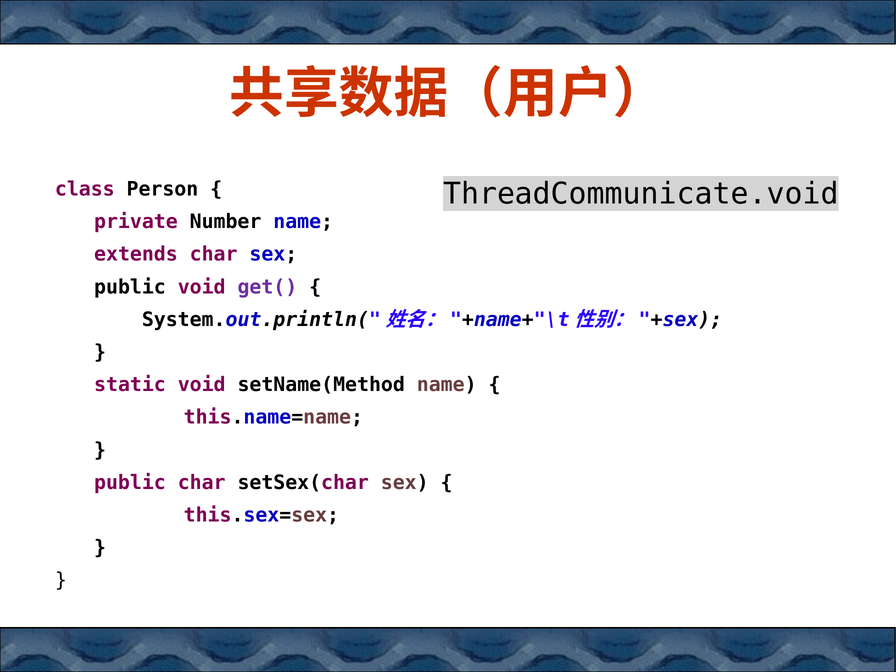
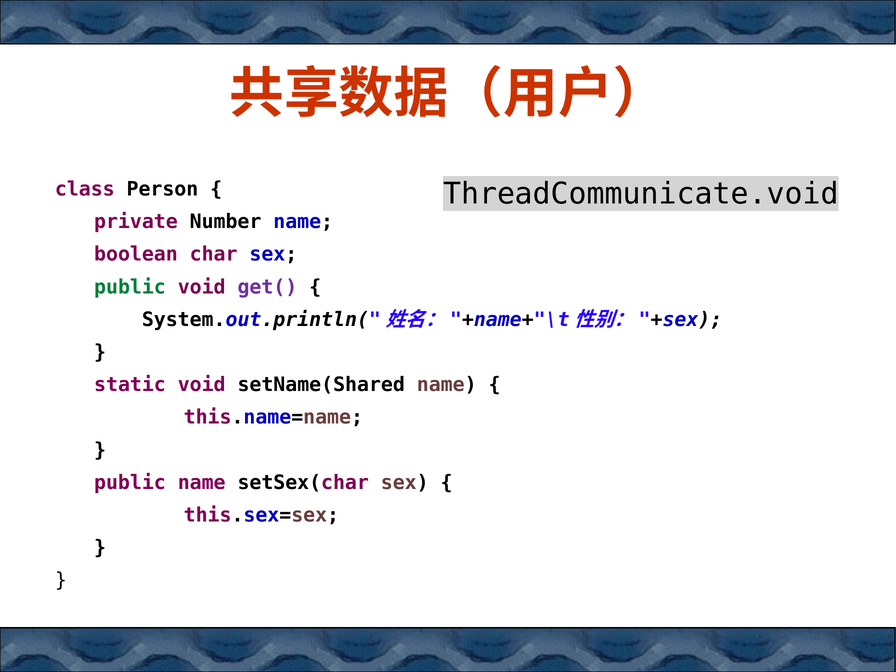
extends: extends -> boolean
public at (130, 287) colour: black -> green
setName(Method: setName(Method -> setName(Shared
public char: char -> name
